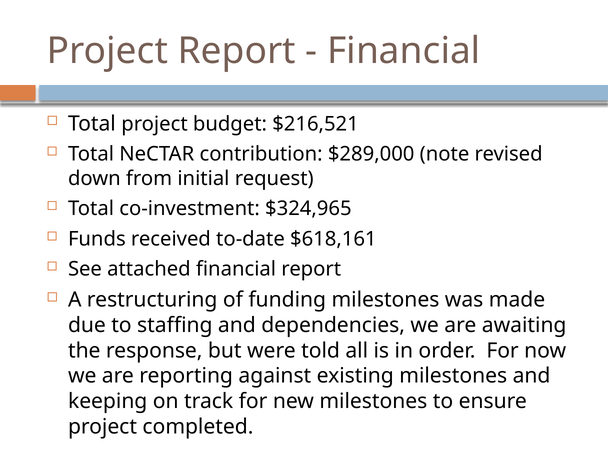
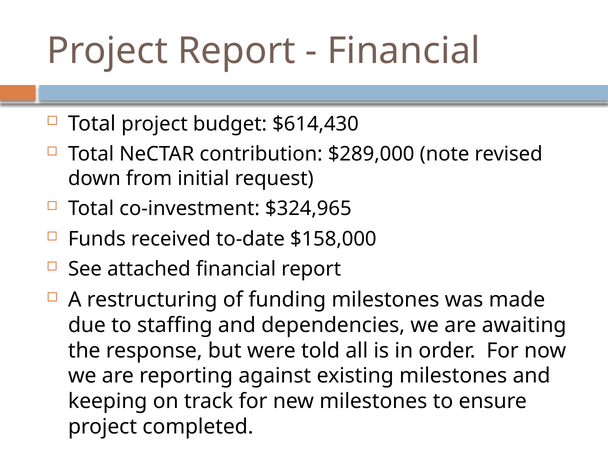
$216,521: $216,521 -> $614,430
$618,161: $618,161 -> $158,000
